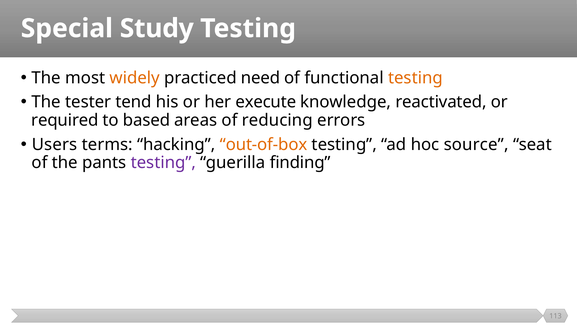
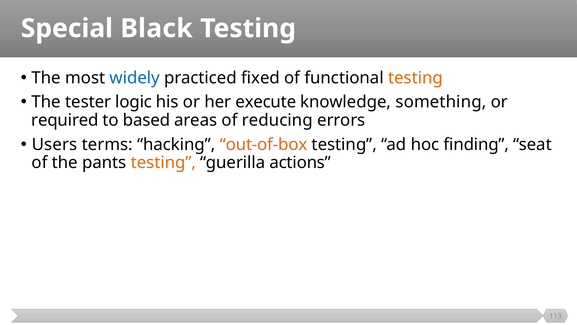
Study: Study -> Black
widely colour: orange -> blue
need: need -> fixed
tend: tend -> logic
reactivated: reactivated -> something
source: source -> finding
testing at (163, 162) colour: purple -> orange
finding: finding -> actions
